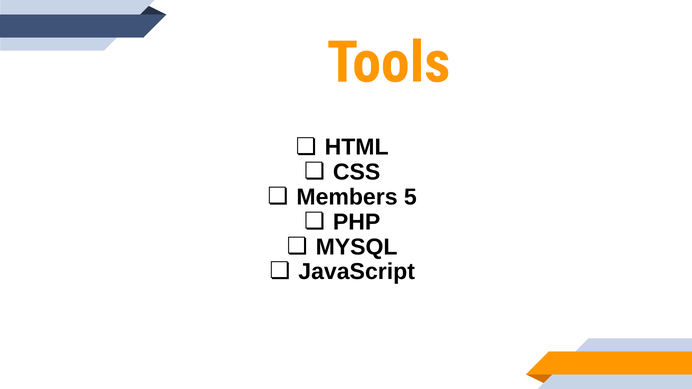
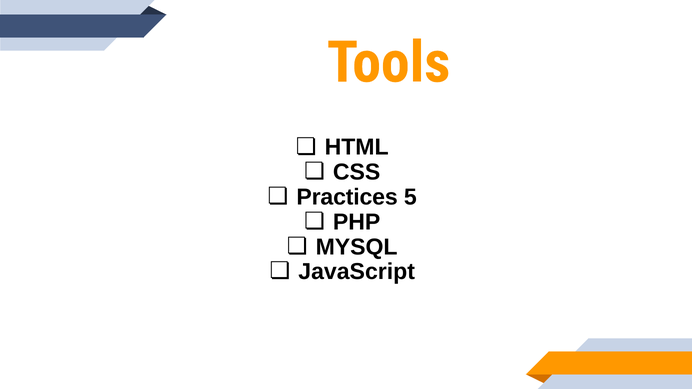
Members: Members -> Practices
